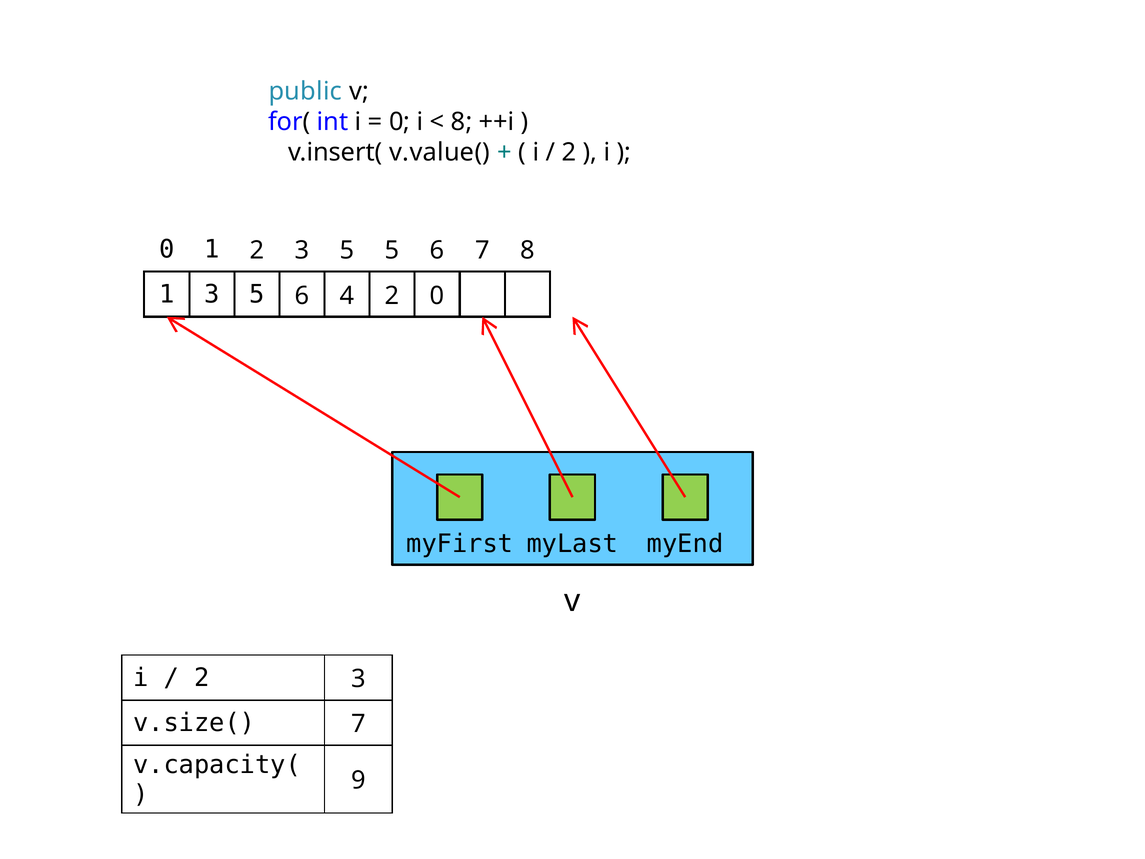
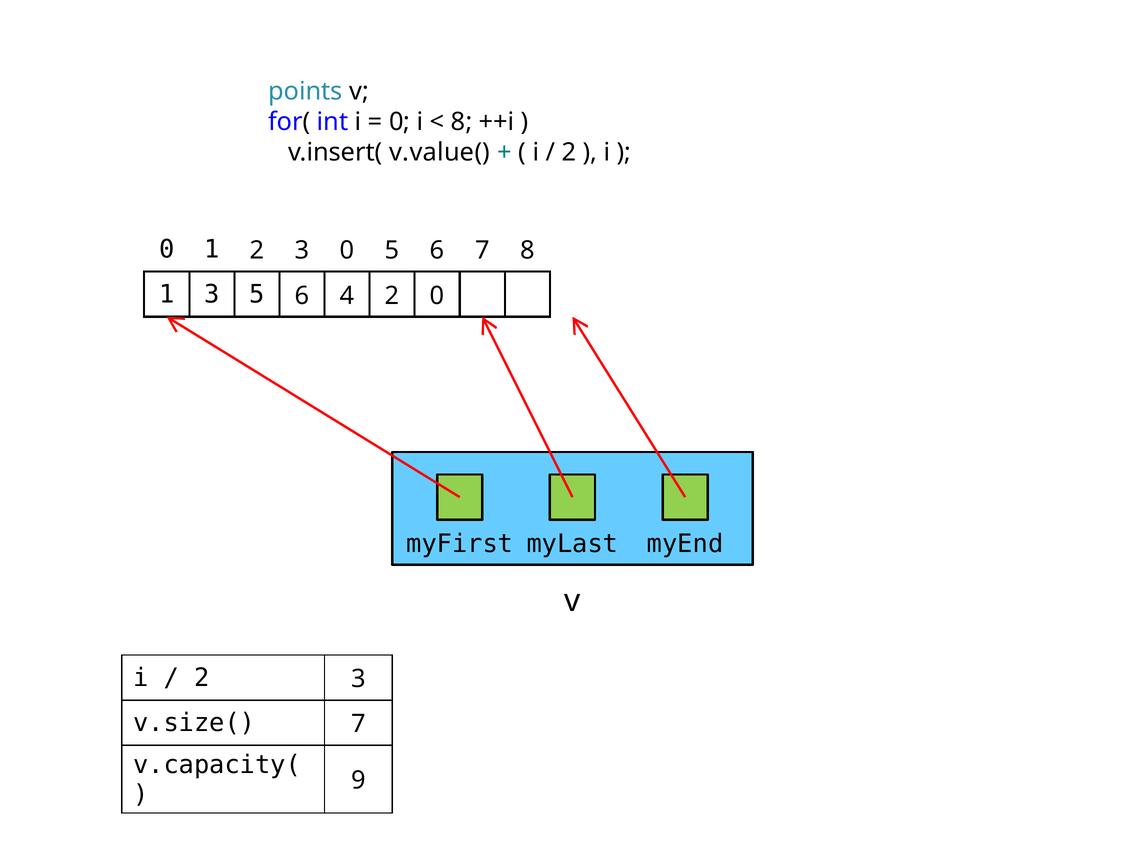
public: public -> points
2 3 5: 5 -> 0
